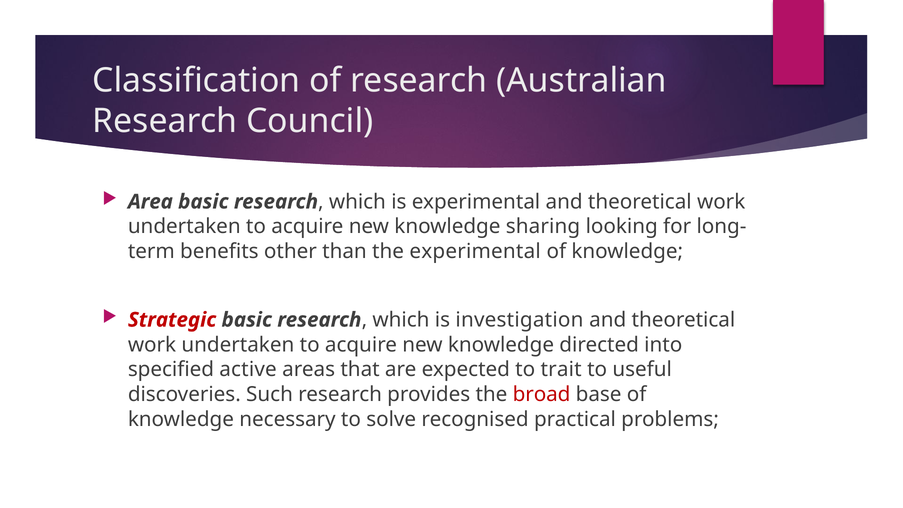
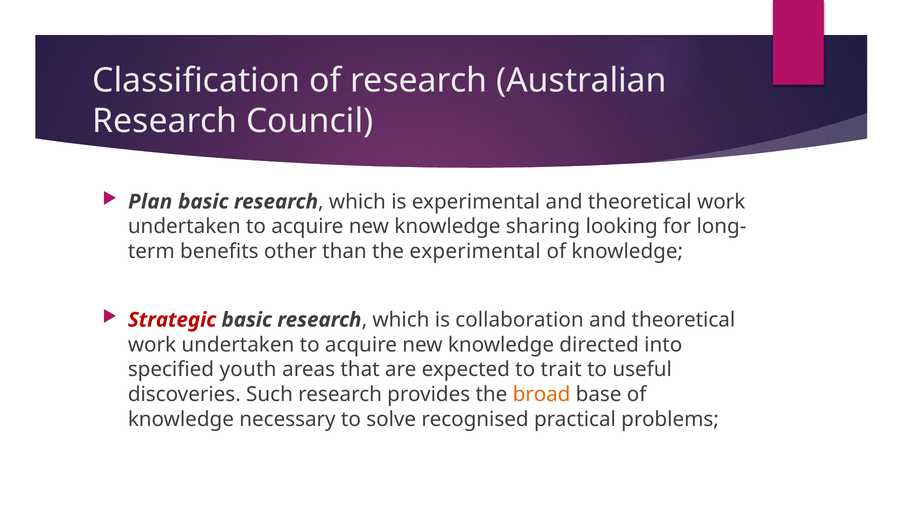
Area: Area -> Plan
investigation: investigation -> collaboration
active: active -> youth
broad colour: red -> orange
